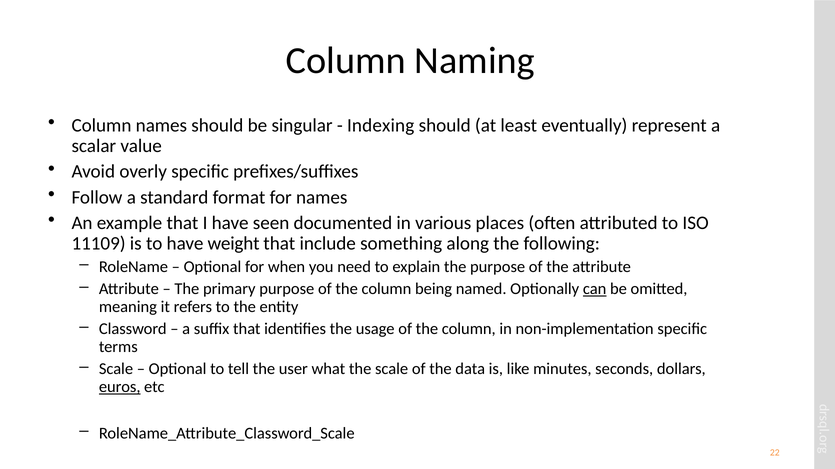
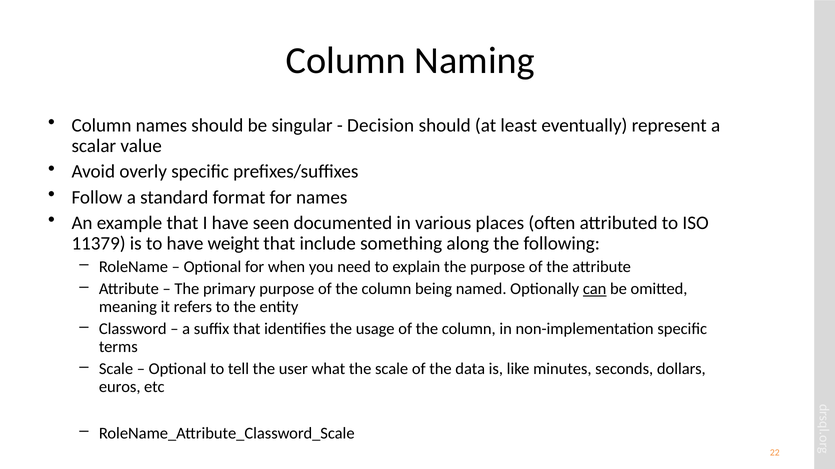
Indexing: Indexing -> Decision
11109: 11109 -> 11379
euros underline: present -> none
